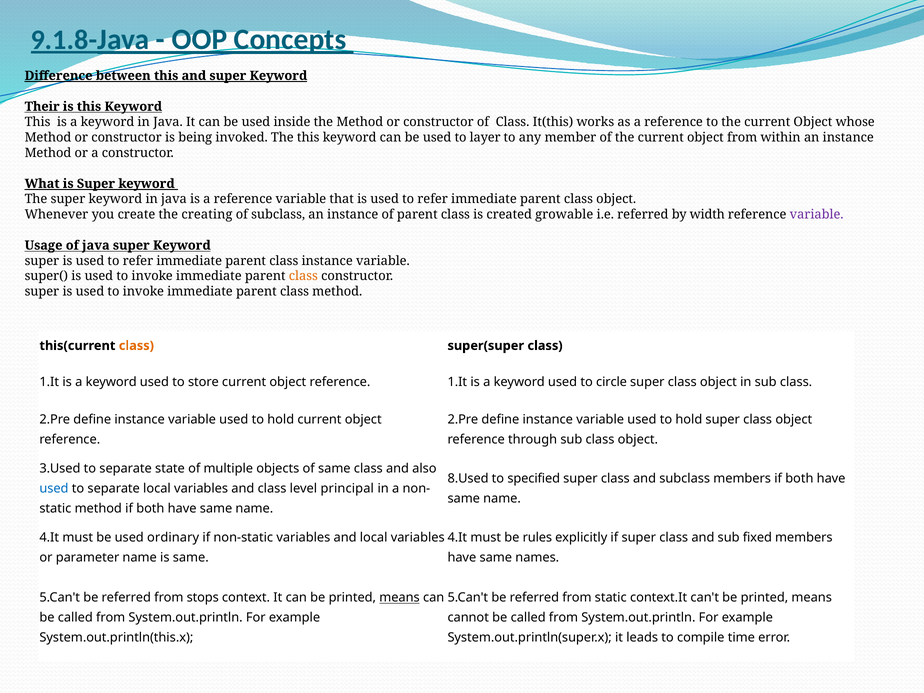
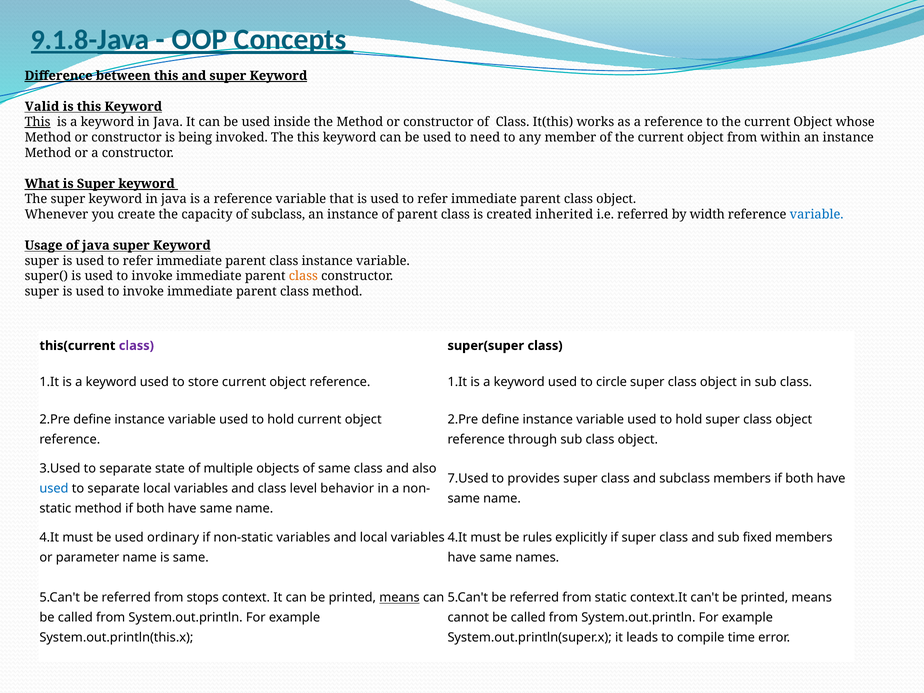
Their: Their -> Valid
This at (38, 122) underline: none -> present
layer: layer -> need
creating: creating -> capacity
growable: growable -> inherited
variable at (817, 215) colour: purple -> blue
class at (136, 346) colour: orange -> purple
8.Used: 8.Used -> 7.Used
specified: specified -> provides
principal: principal -> behavior
